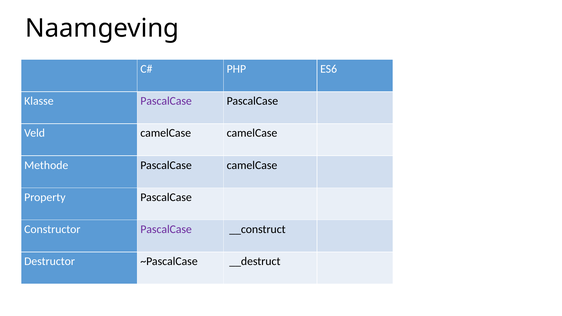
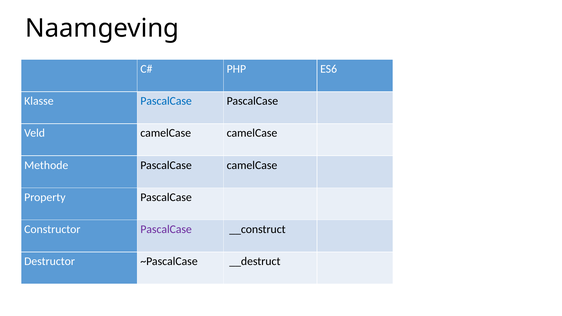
PascalCase at (166, 101) colour: purple -> blue
